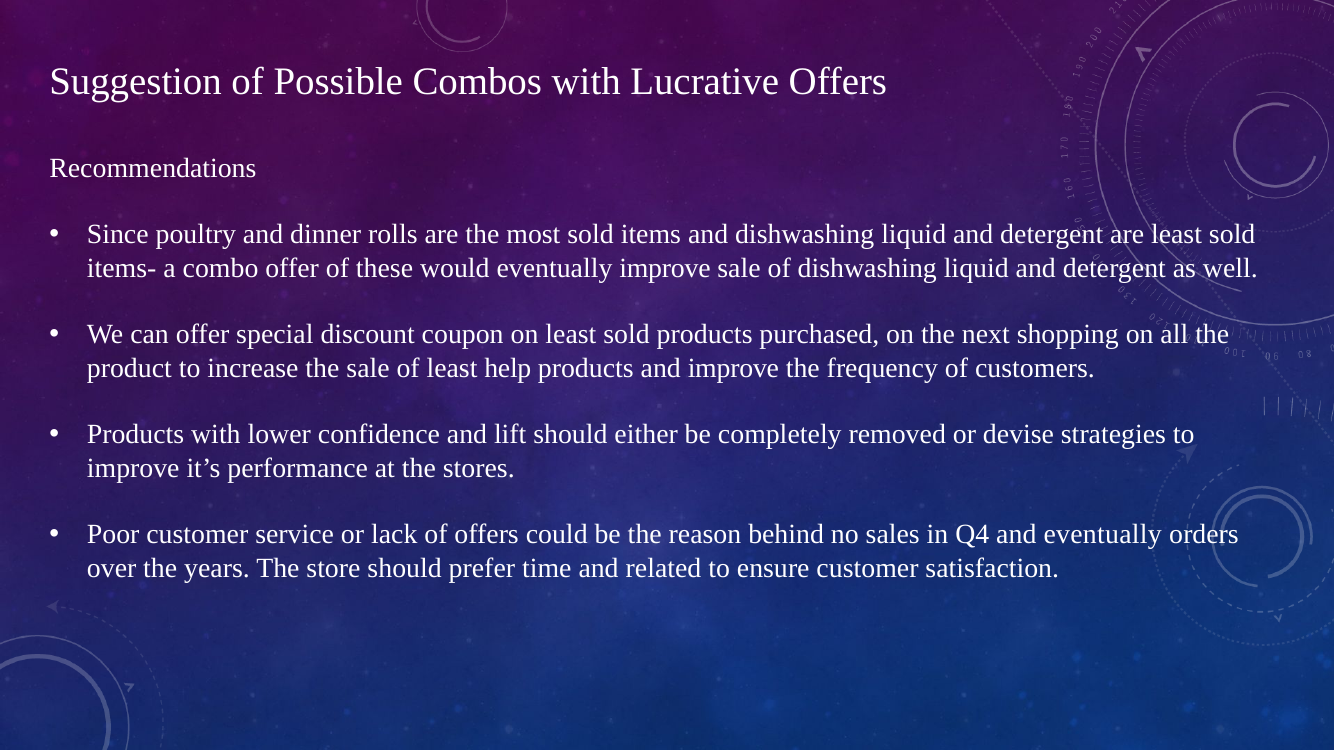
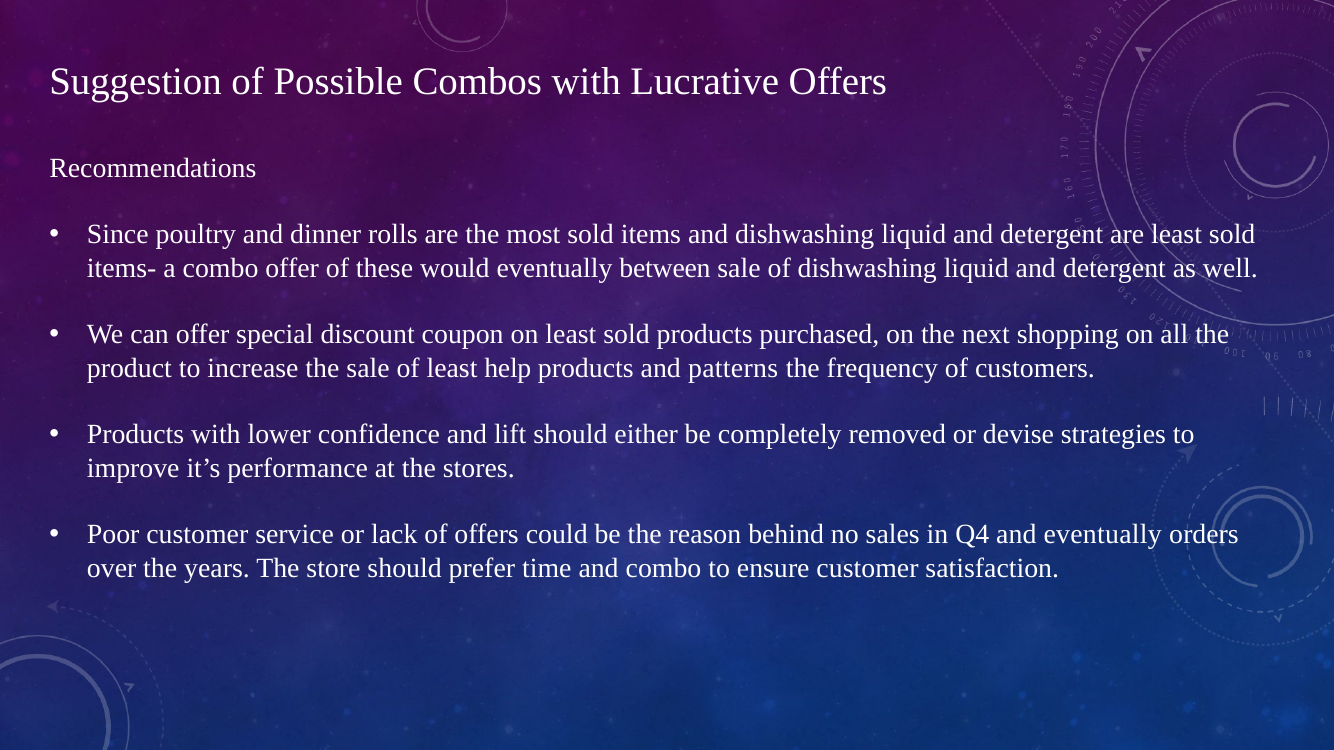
eventually improve: improve -> between
and improve: improve -> patterns
and related: related -> combo
